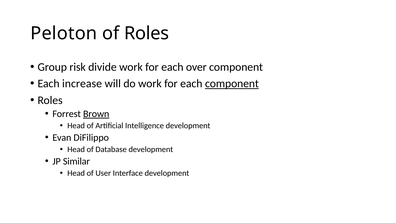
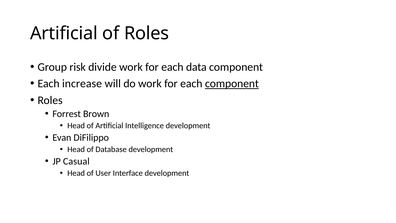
Peloton at (64, 33): Peloton -> Artificial
over: over -> data
Brown underline: present -> none
Similar: Similar -> Casual
